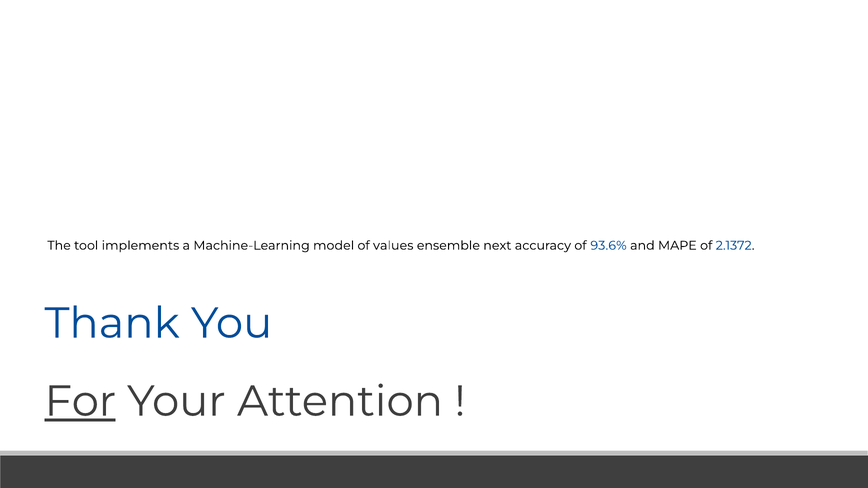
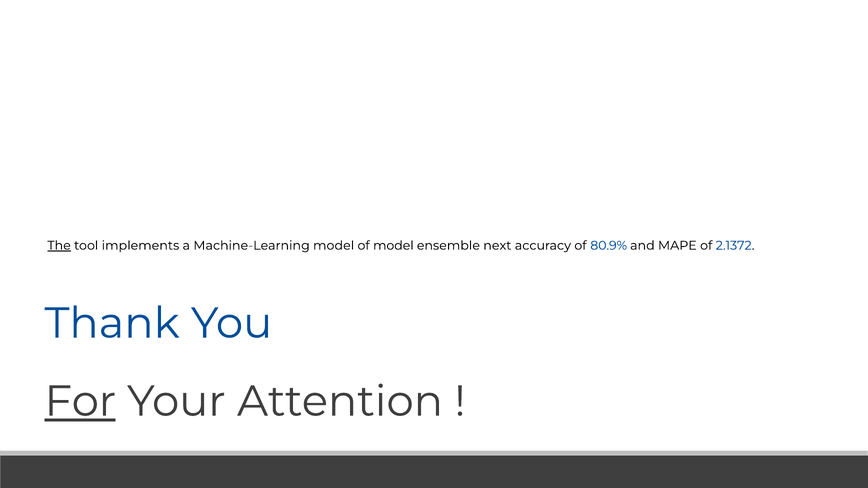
The underline: none -> present
of values: values -> model
93.6%: 93.6% -> 80.9%
